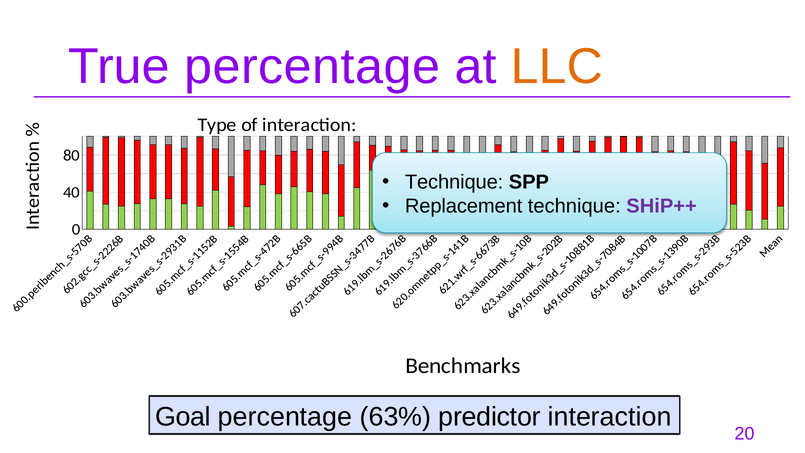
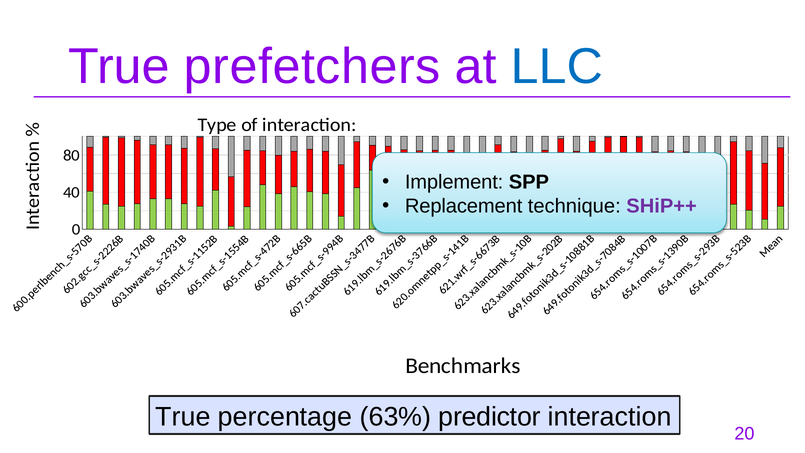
True percentage: percentage -> prefetchers
LLC colour: orange -> blue
Technique at (454, 182): Technique -> Implement
Goal at (183, 417): Goal -> True
